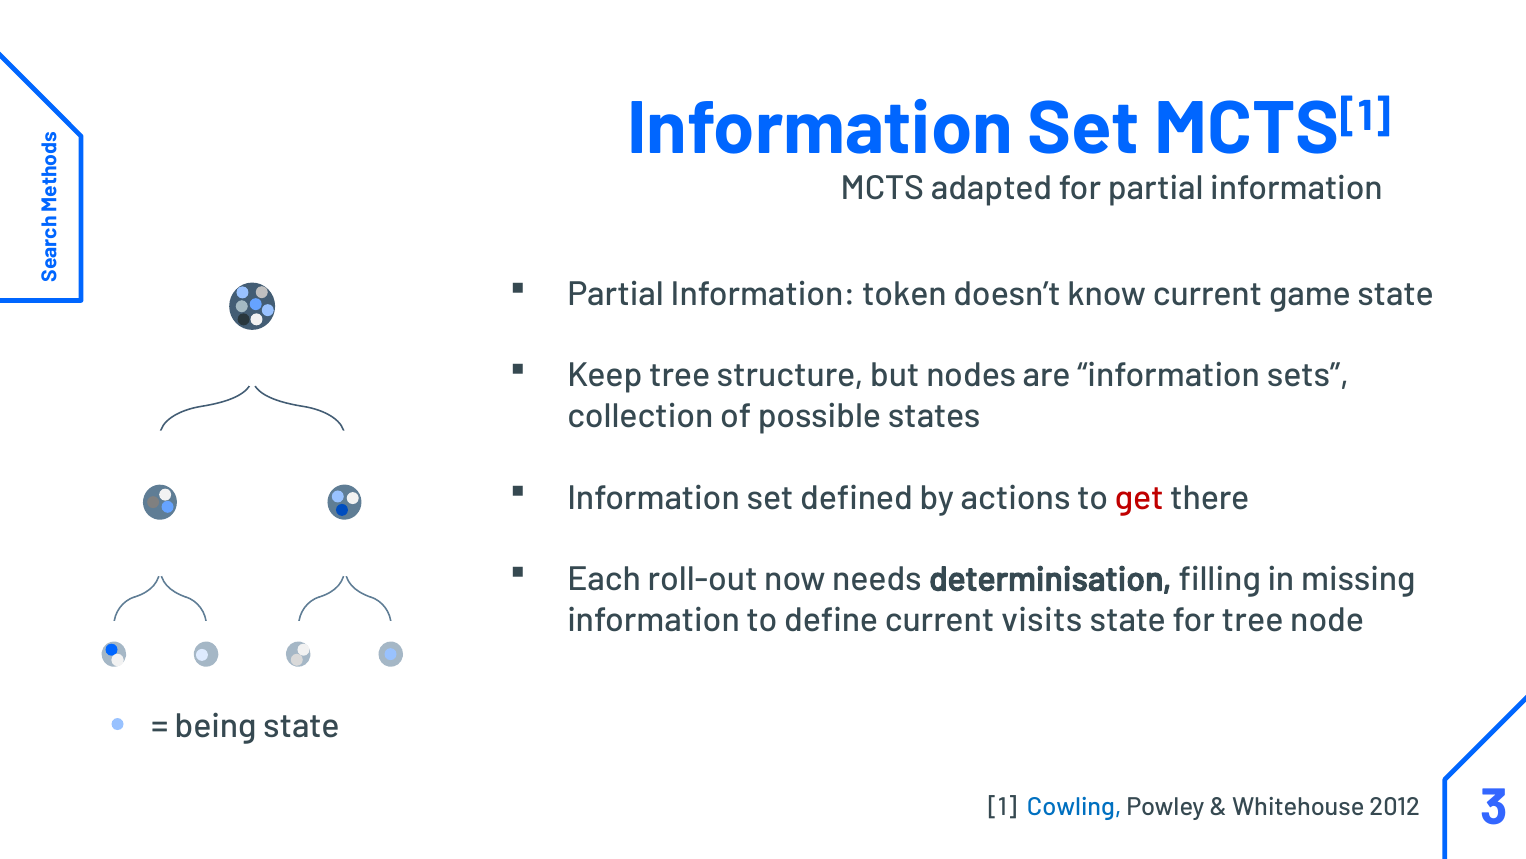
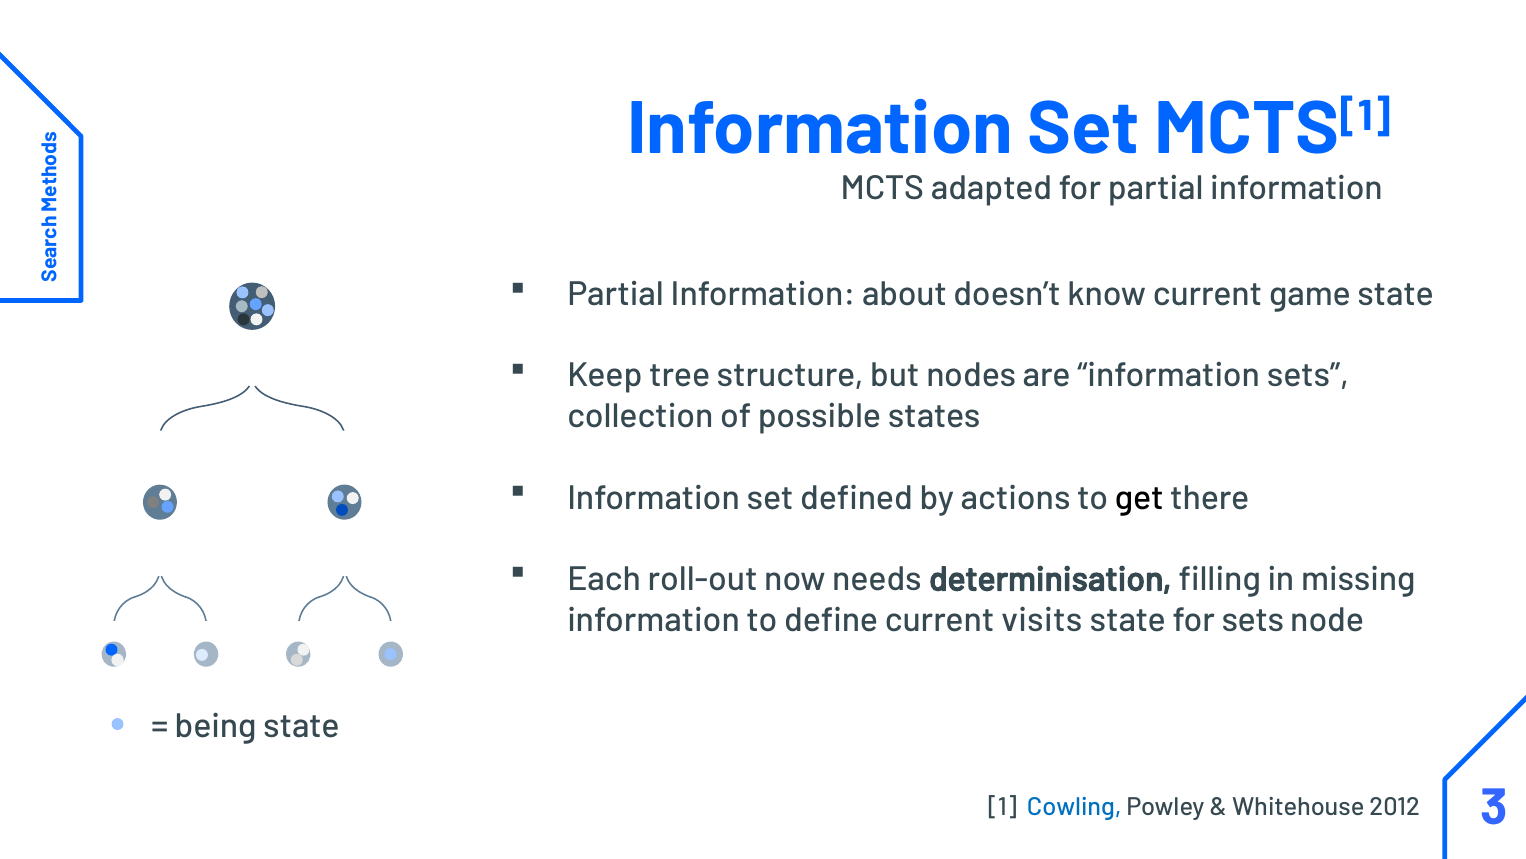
token: token -> about
get colour: red -> black
for tree: tree -> sets
